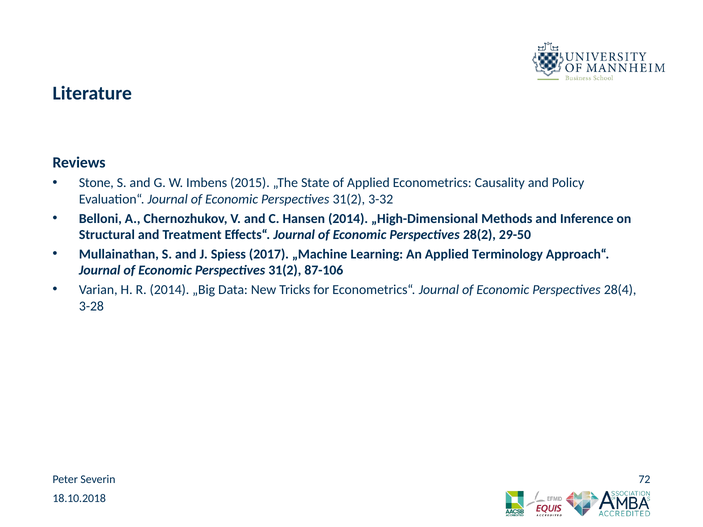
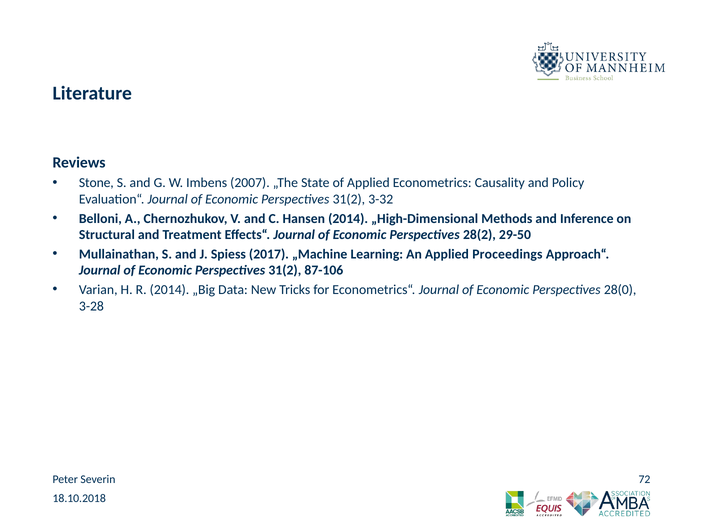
2015: 2015 -> 2007
Terminology: Terminology -> Proceedings
28(4: 28(4 -> 28(0
